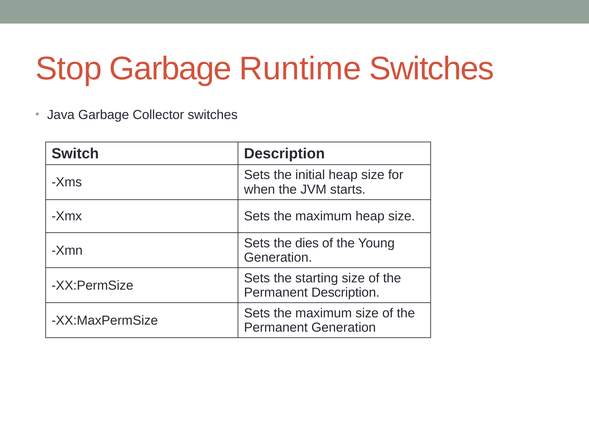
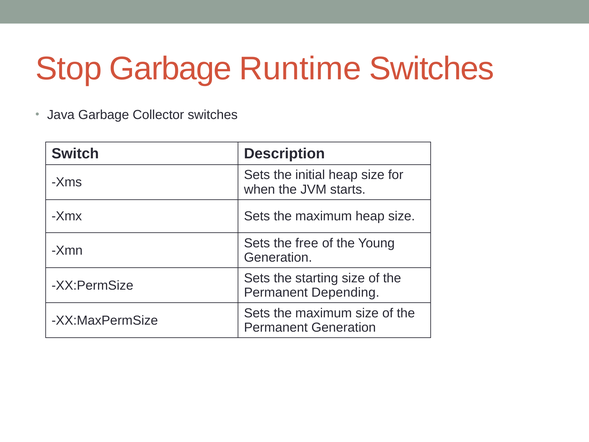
dies: dies -> free
Permanent Description: Description -> Depending
